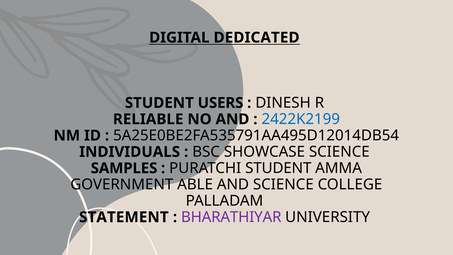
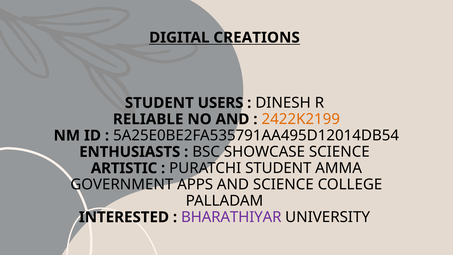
DEDICATED: DEDICATED -> CREATIONS
2422K2199 colour: blue -> orange
INDIVIDUALS: INDIVIDUALS -> ENTHUSIASTS
SAMPLES: SAMPLES -> ARTISTIC
ABLE: ABLE -> APPS
STATEMENT: STATEMENT -> INTERESTED
